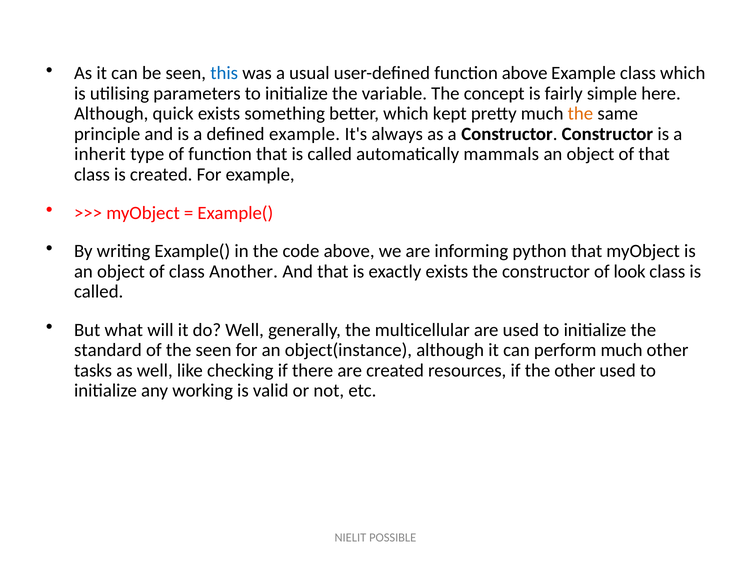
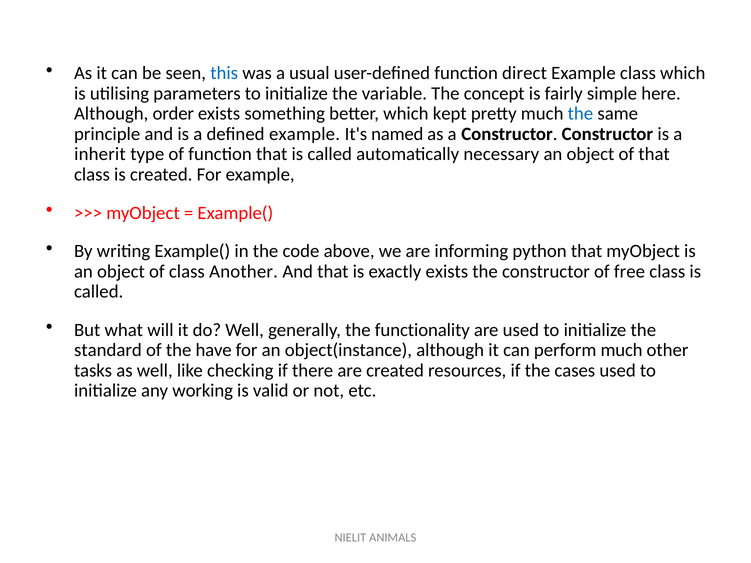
function above: above -> direct
quick: quick -> order
the at (580, 114) colour: orange -> blue
always: always -> named
mammals: mammals -> necessary
look: look -> free
multicellular: multicellular -> functionality
the seen: seen -> have
the other: other -> cases
POSSIBLE: POSSIBLE -> ANIMALS
